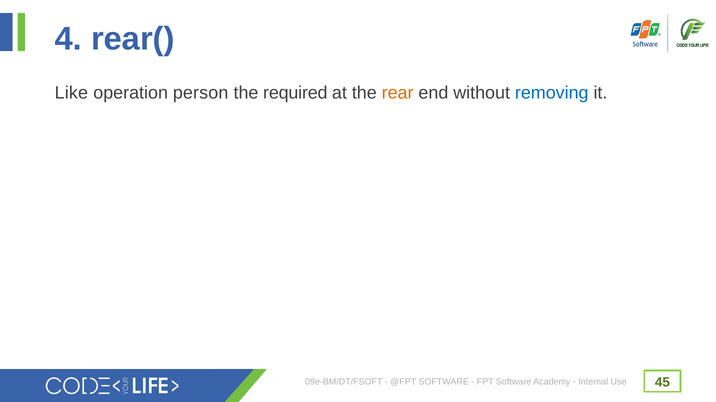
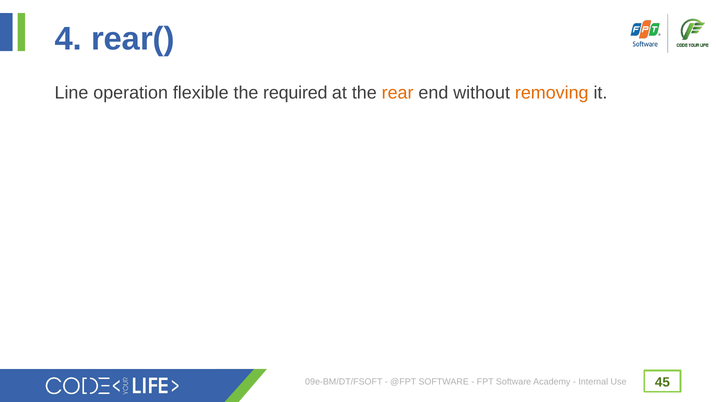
Like: Like -> Line
person: person -> flexible
removing colour: blue -> orange
